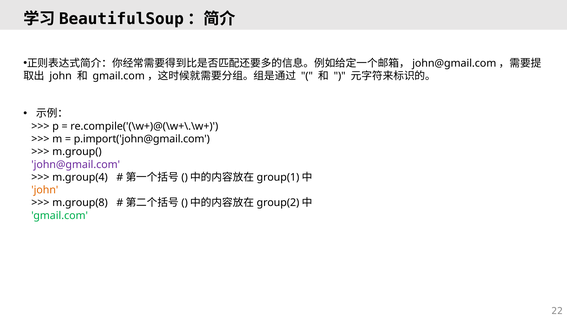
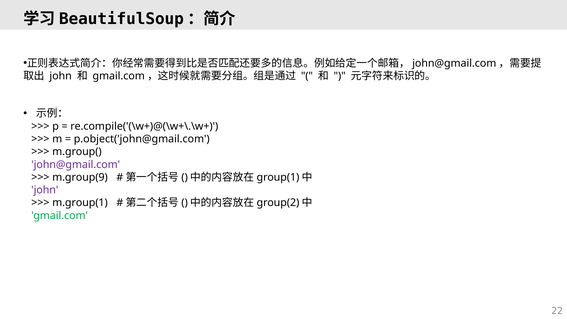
p.import('john@gmail.com: p.import('john@gmail.com -> p.object('john@gmail.com
m.group(4: m.group(4 -> m.group(9
john at (45, 190) colour: orange -> purple
m.group(8: m.group(8 -> m.group(1
